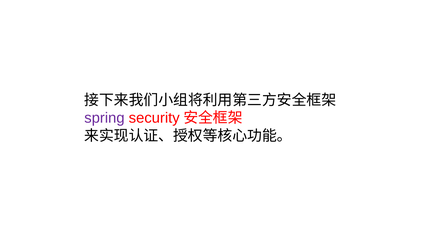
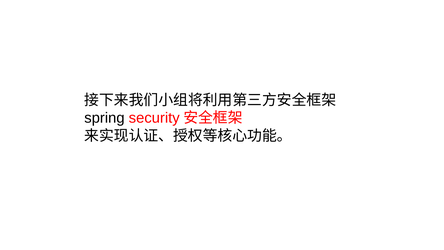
spring colour: purple -> black
